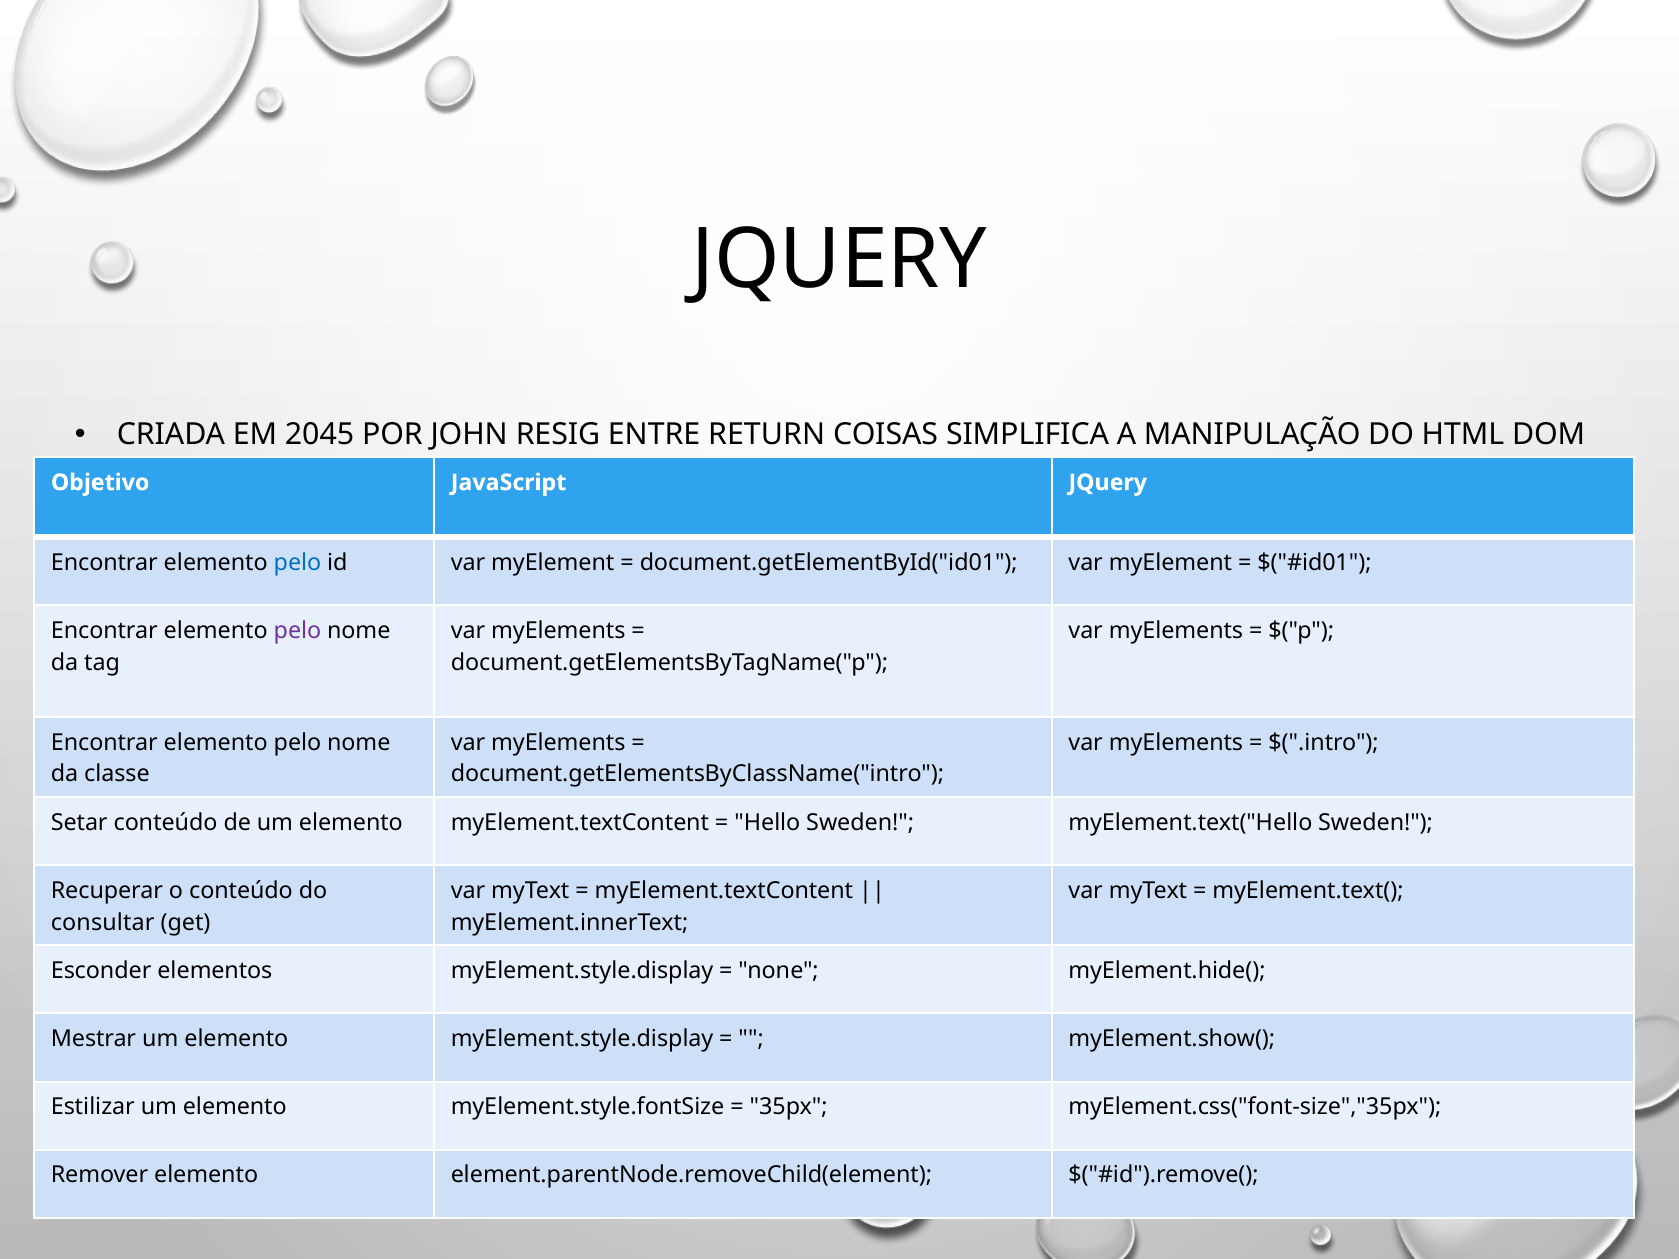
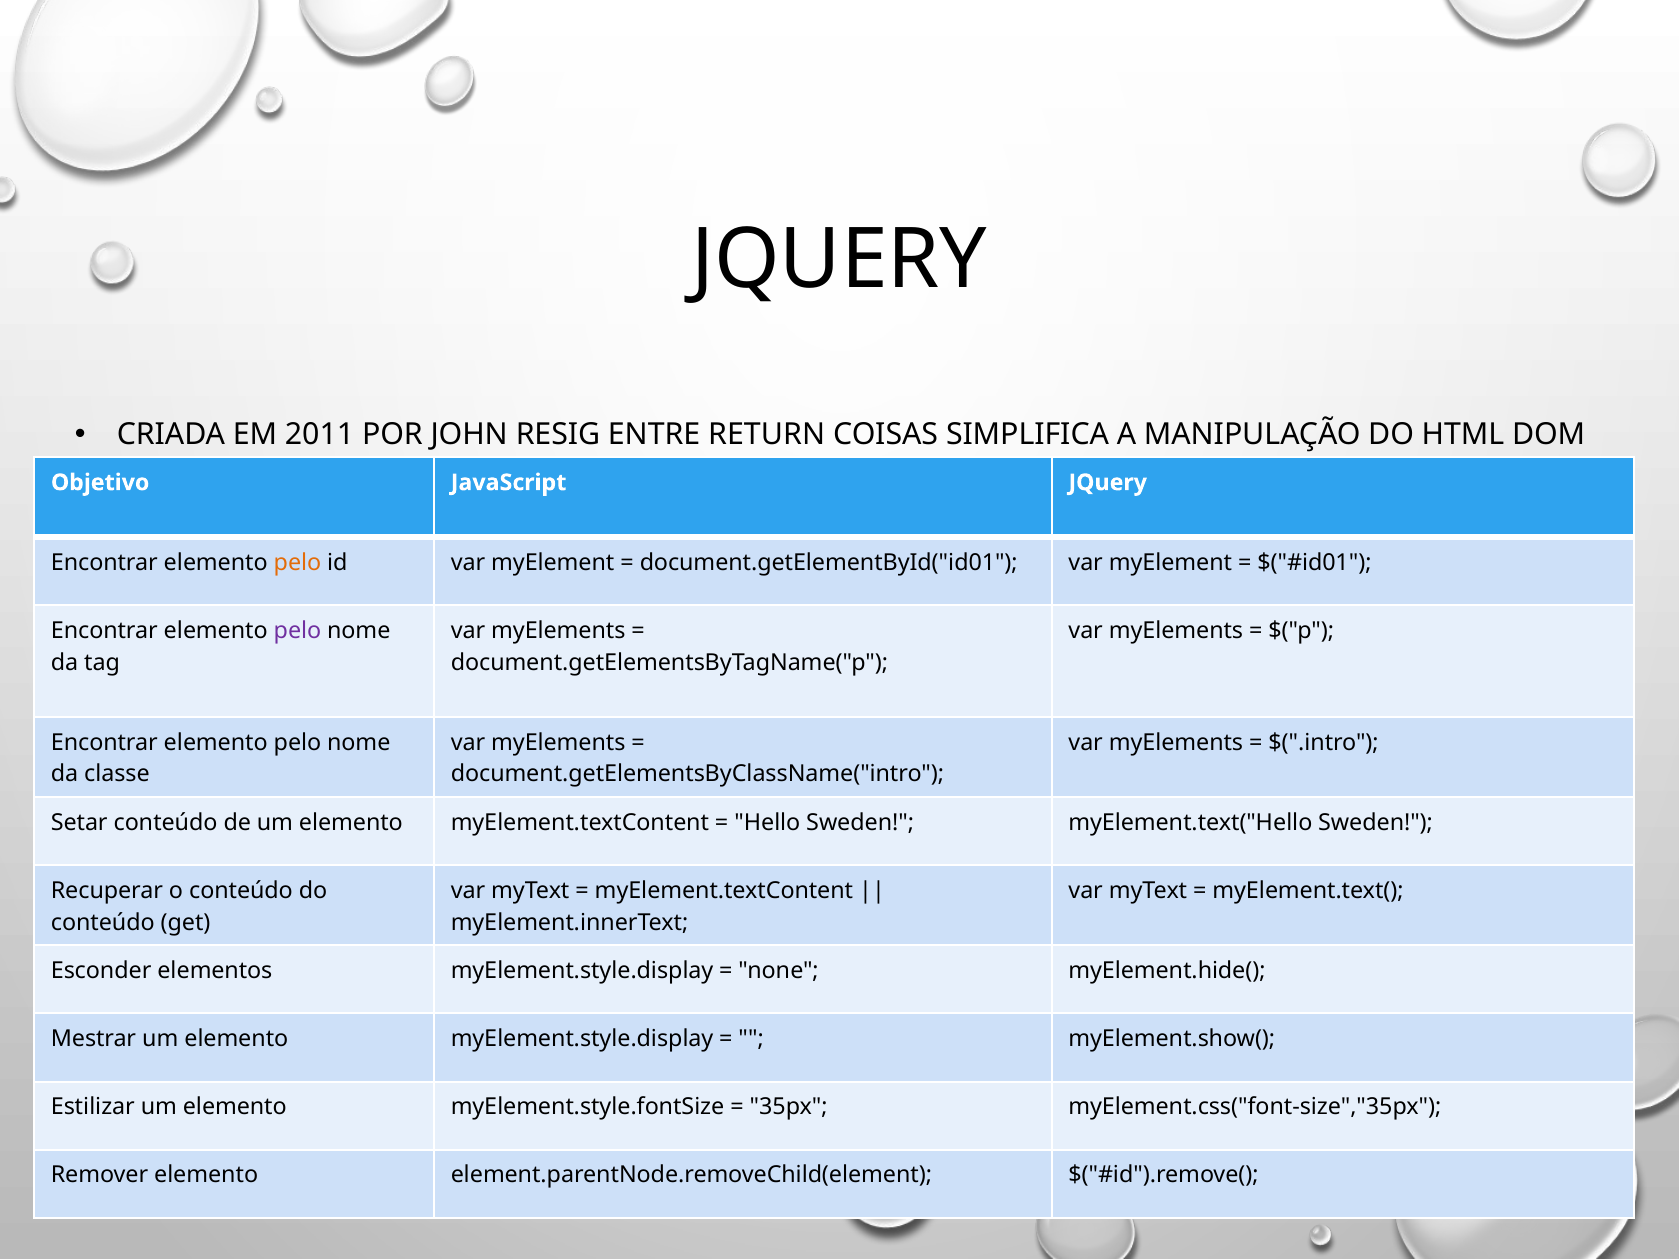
2045: 2045 -> 2011
pelo at (297, 563) colour: blue -> orange
consultar at (103, 923): consultar -> conteúdo
